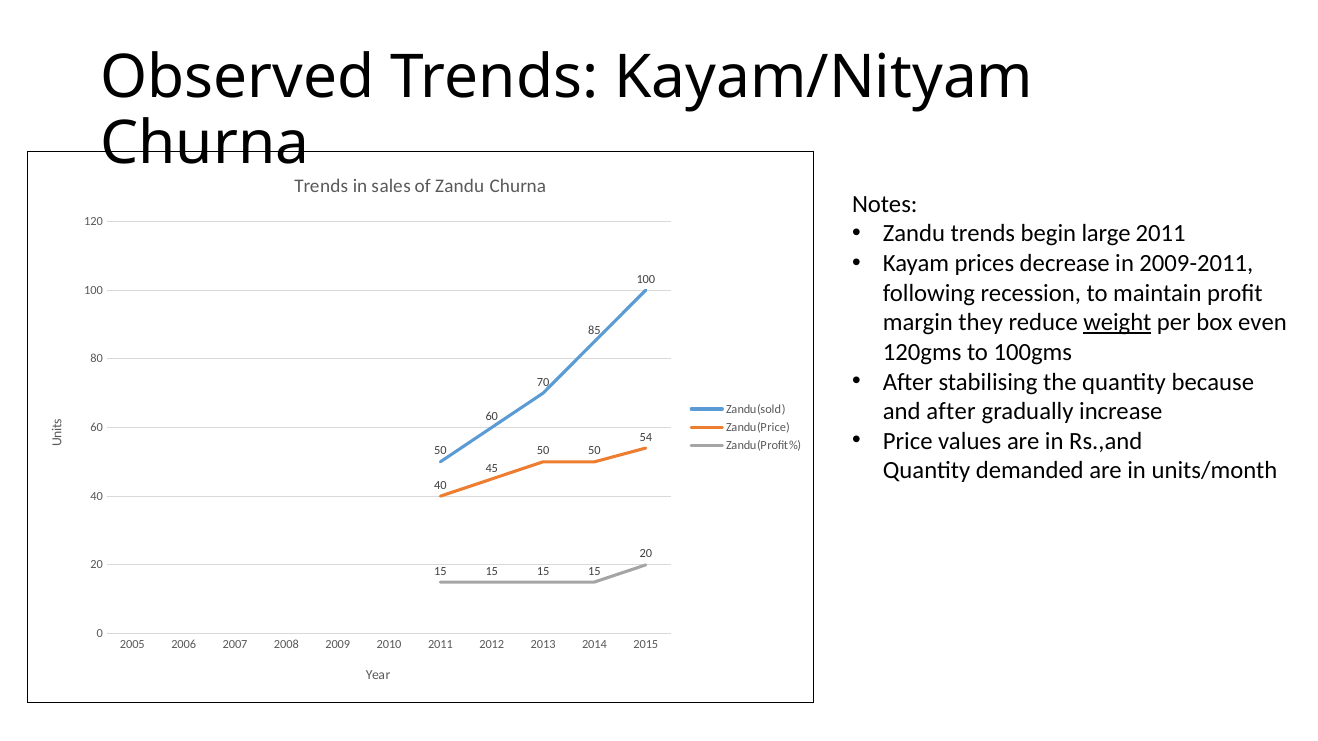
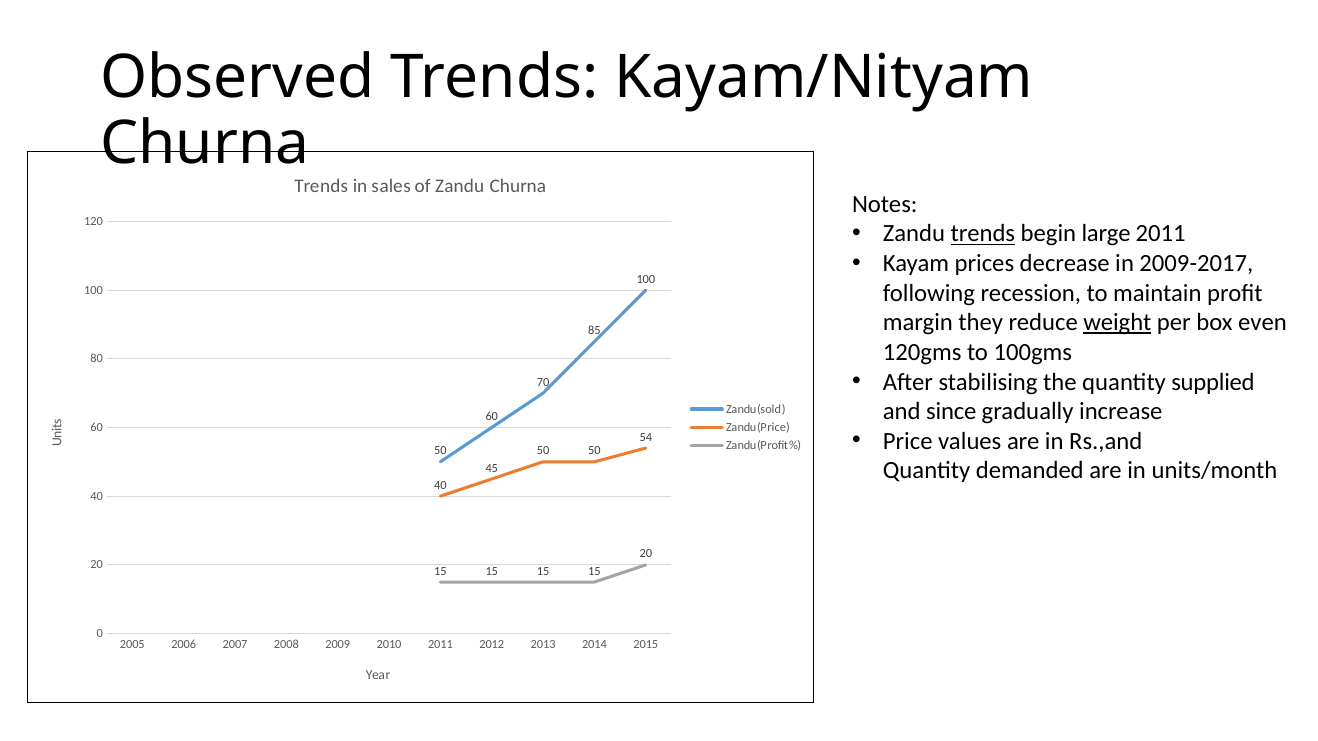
trends at (983, 234) underline: none -> present
2009-2011: 2009-2011 -> 2009-2017
because: because -> supplied
and after: after -> since
